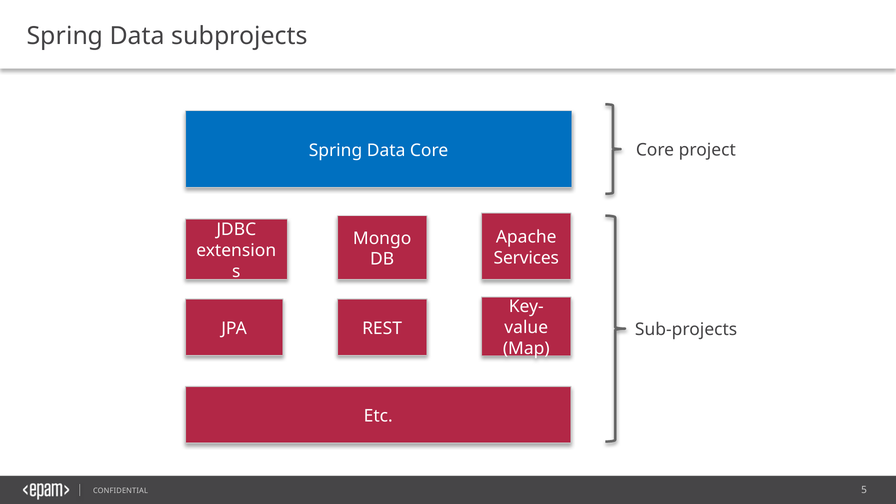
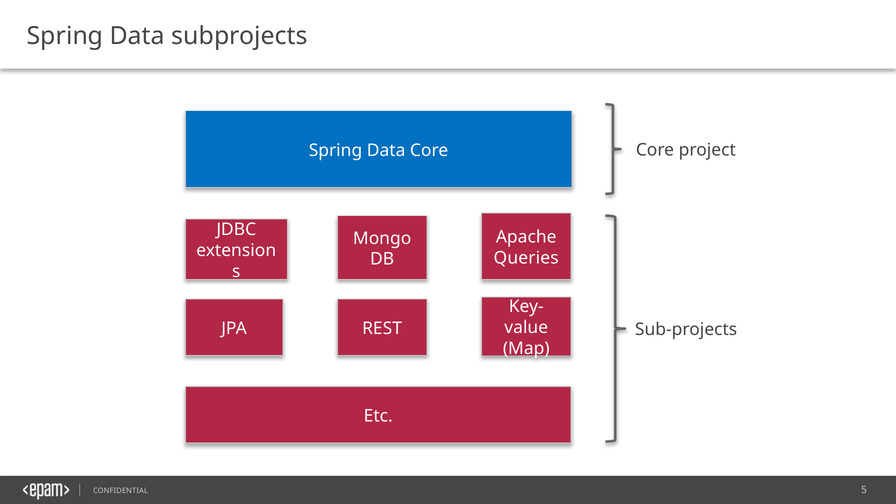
Services: Services -> Queries
